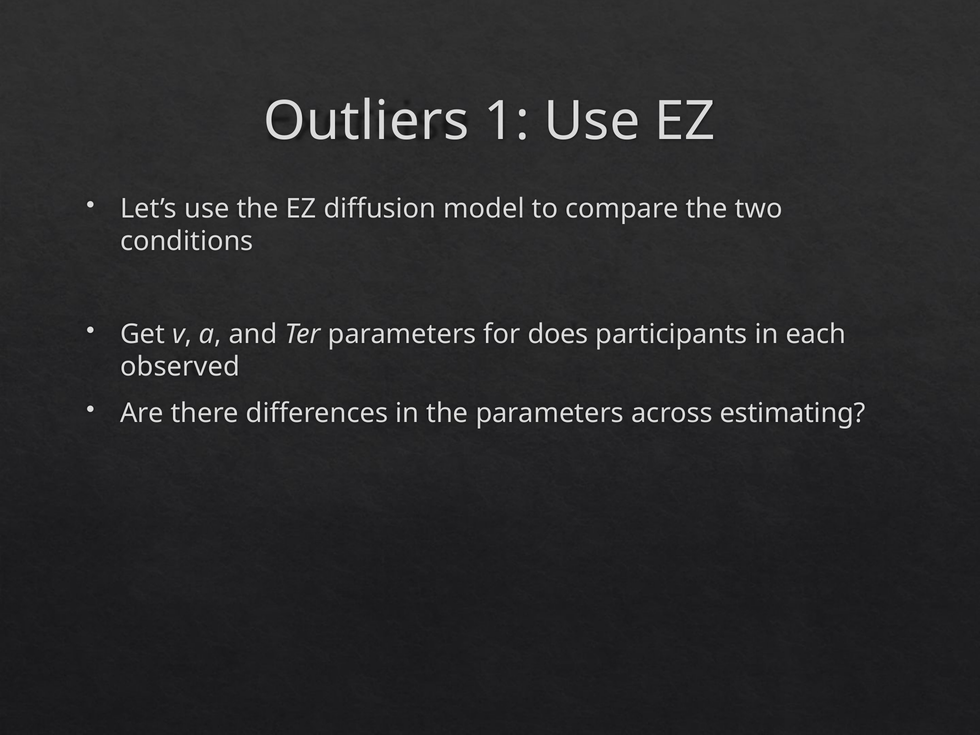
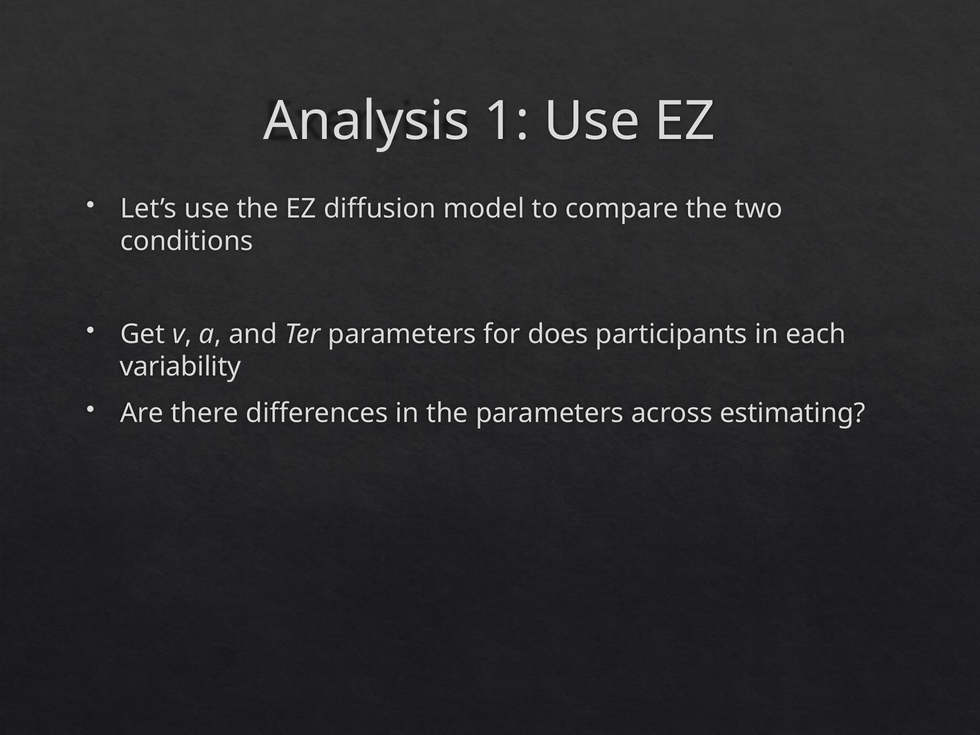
Outliers: Outliers -> Analysis
observed: observed -> variability
